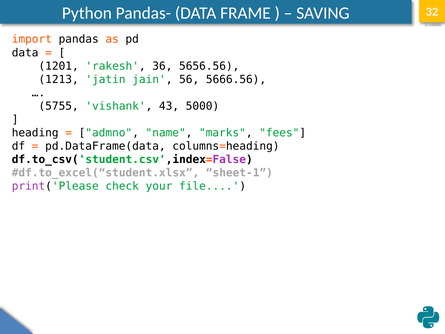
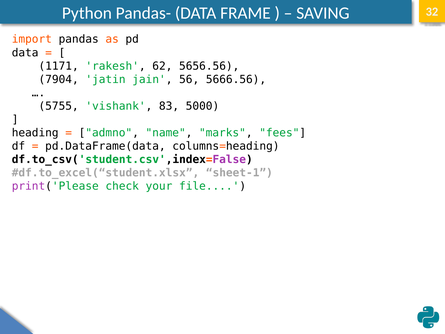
1201: 1201 -> 1171
36: 36 -> 62
1213: 1213 -> 7904
43: 43 -> 83
